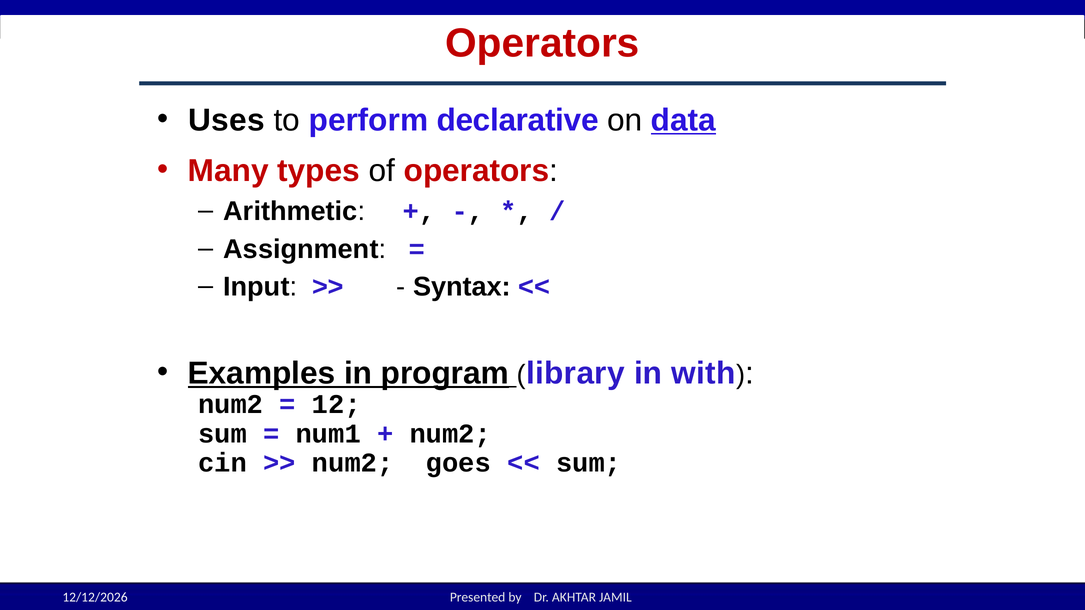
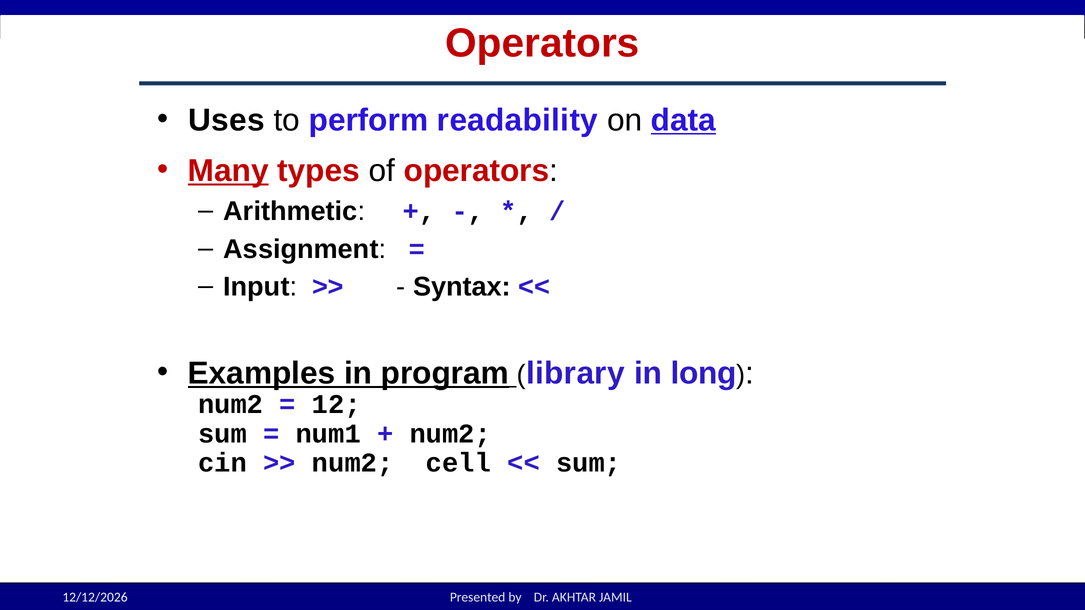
declarative: declarative -> readability
Many underline: none -> present
with: with -> long
goes: goes -> cell
